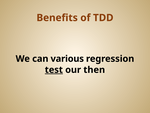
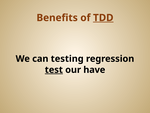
TDD underline: none -> present
various: various -> testing
then: then -> have
